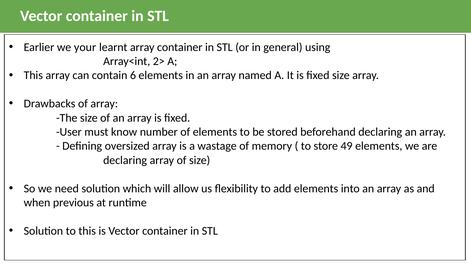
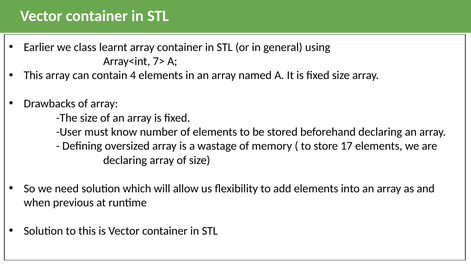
your: your -> class
2>: 2> -> 7>
6: 6 -> 4
49: 49 -> 17
